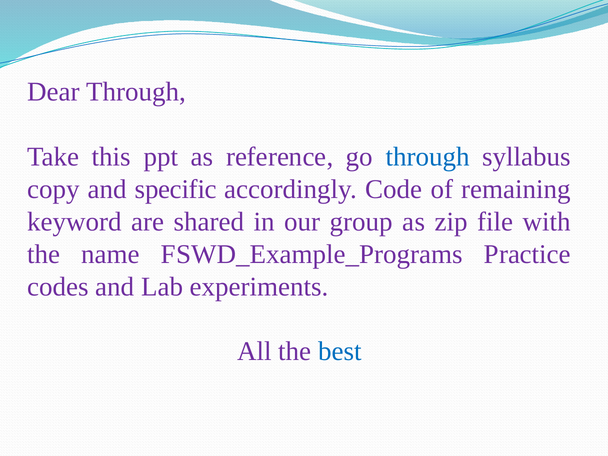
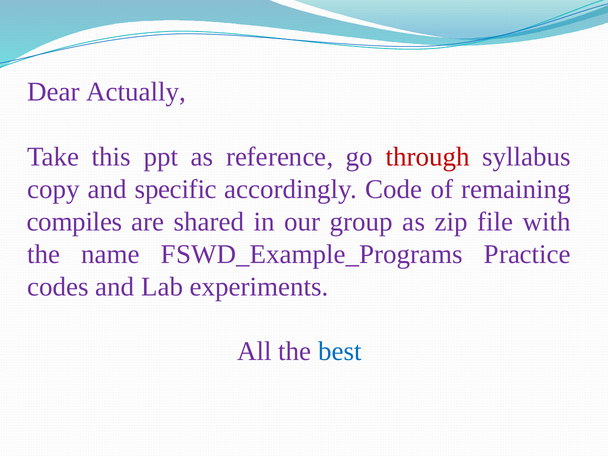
Dear Through: Through -> Actually
through at (428, 157) colour: blue -> red
keyword: keyword -> compiles
